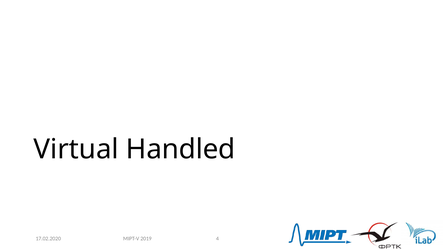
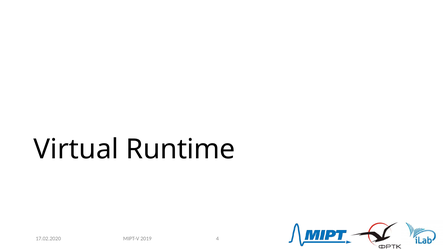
Handled: Handled -> Runtime
